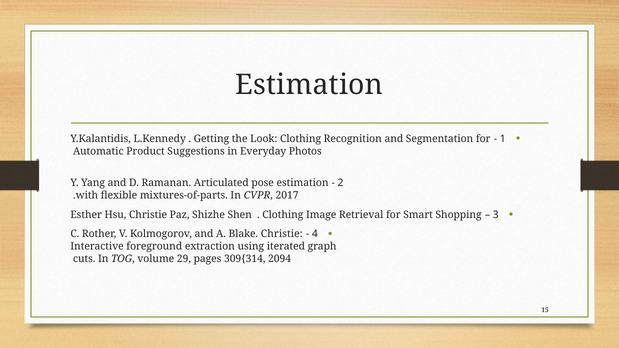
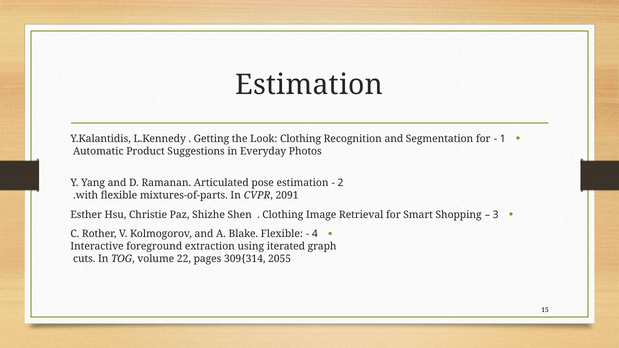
2017: 2017 -> 2091
Blake Christie: Christie -> Flexible
29: 29 -> 22
2094: 2094 -> 2055
